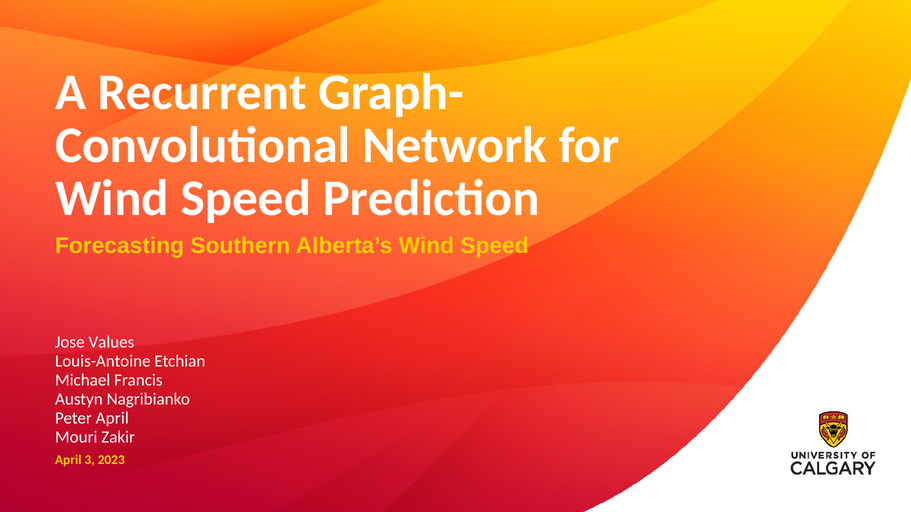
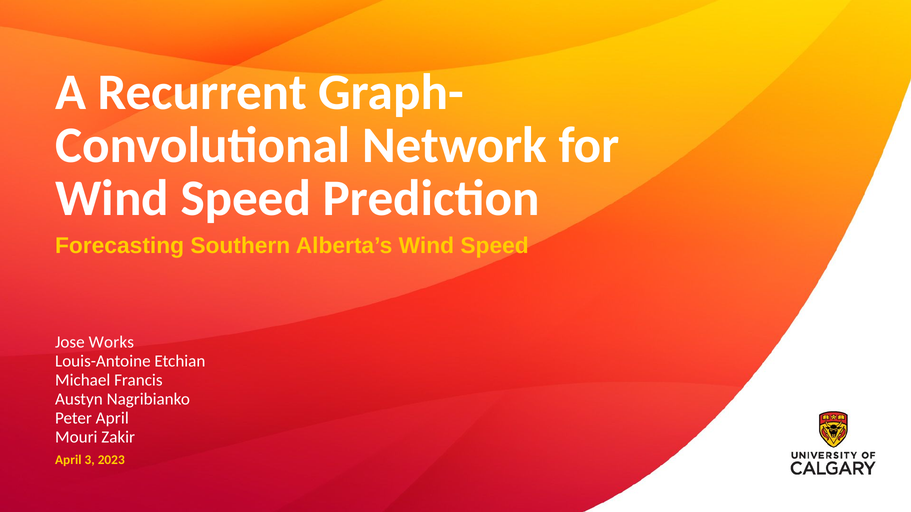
Values: Values -> Works
